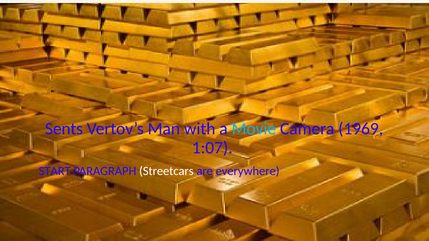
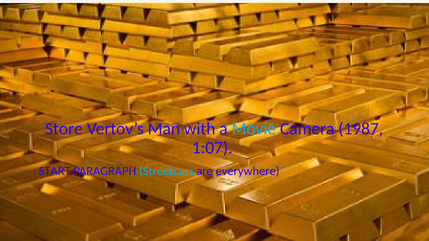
Sents: Sents -> Store
1969: 1969 -> 1987
Streetcars colour: white -> light blue
